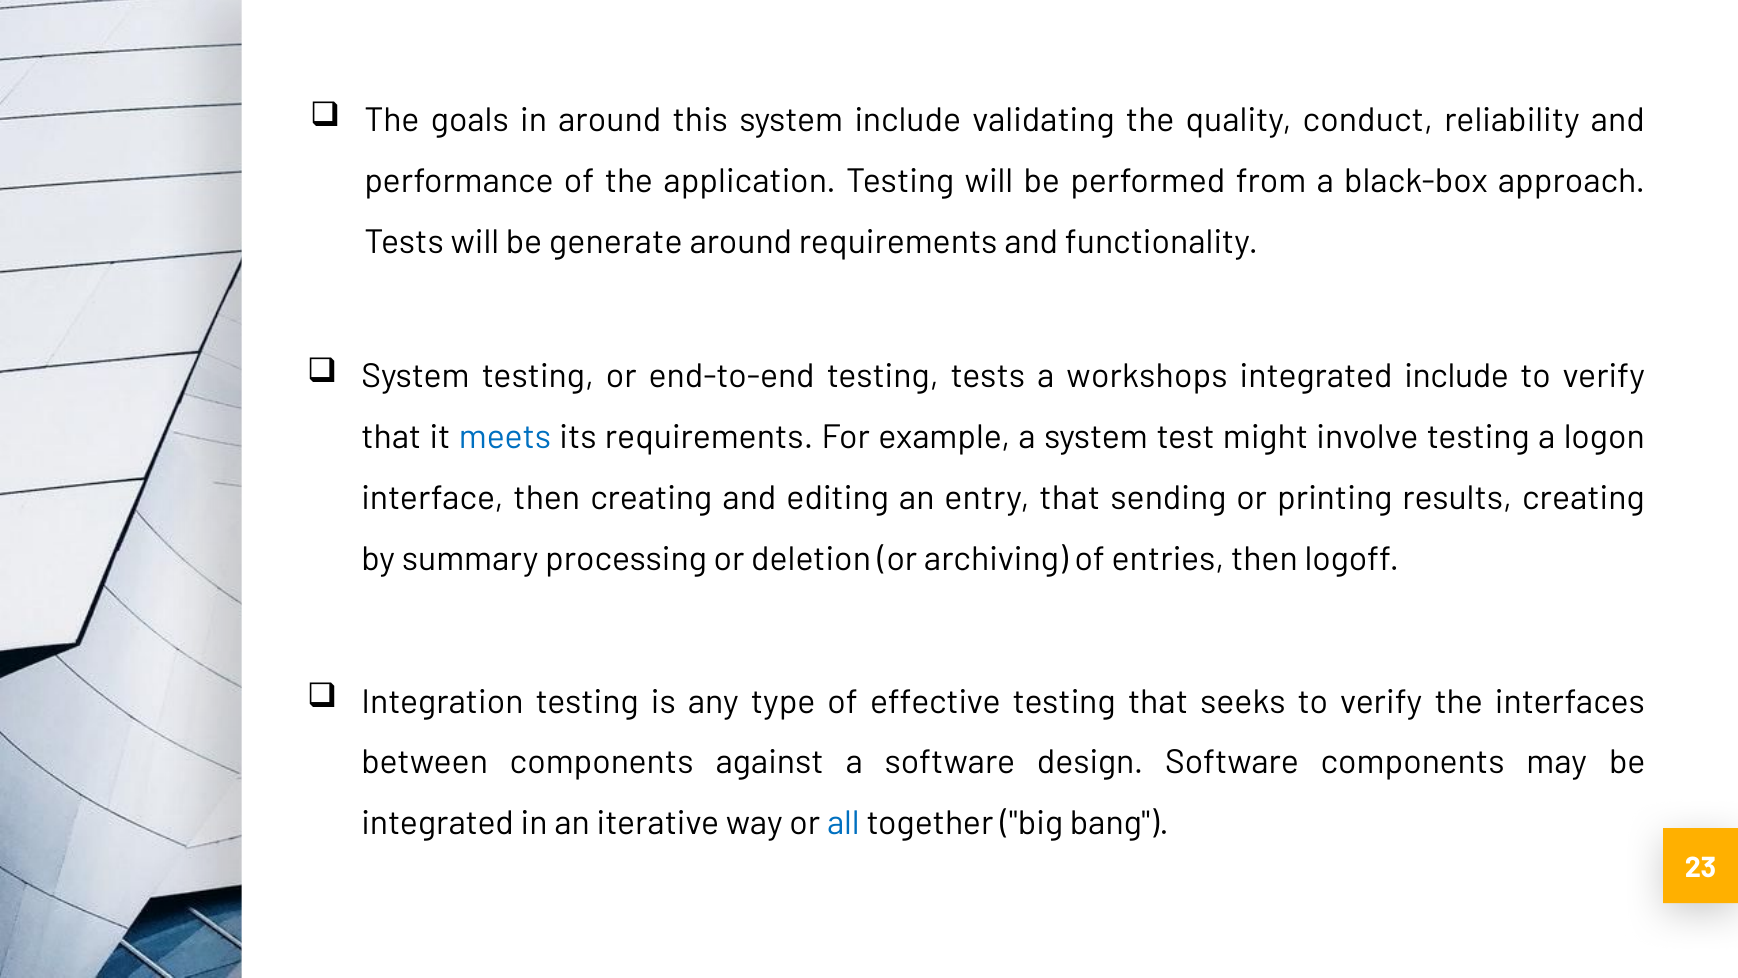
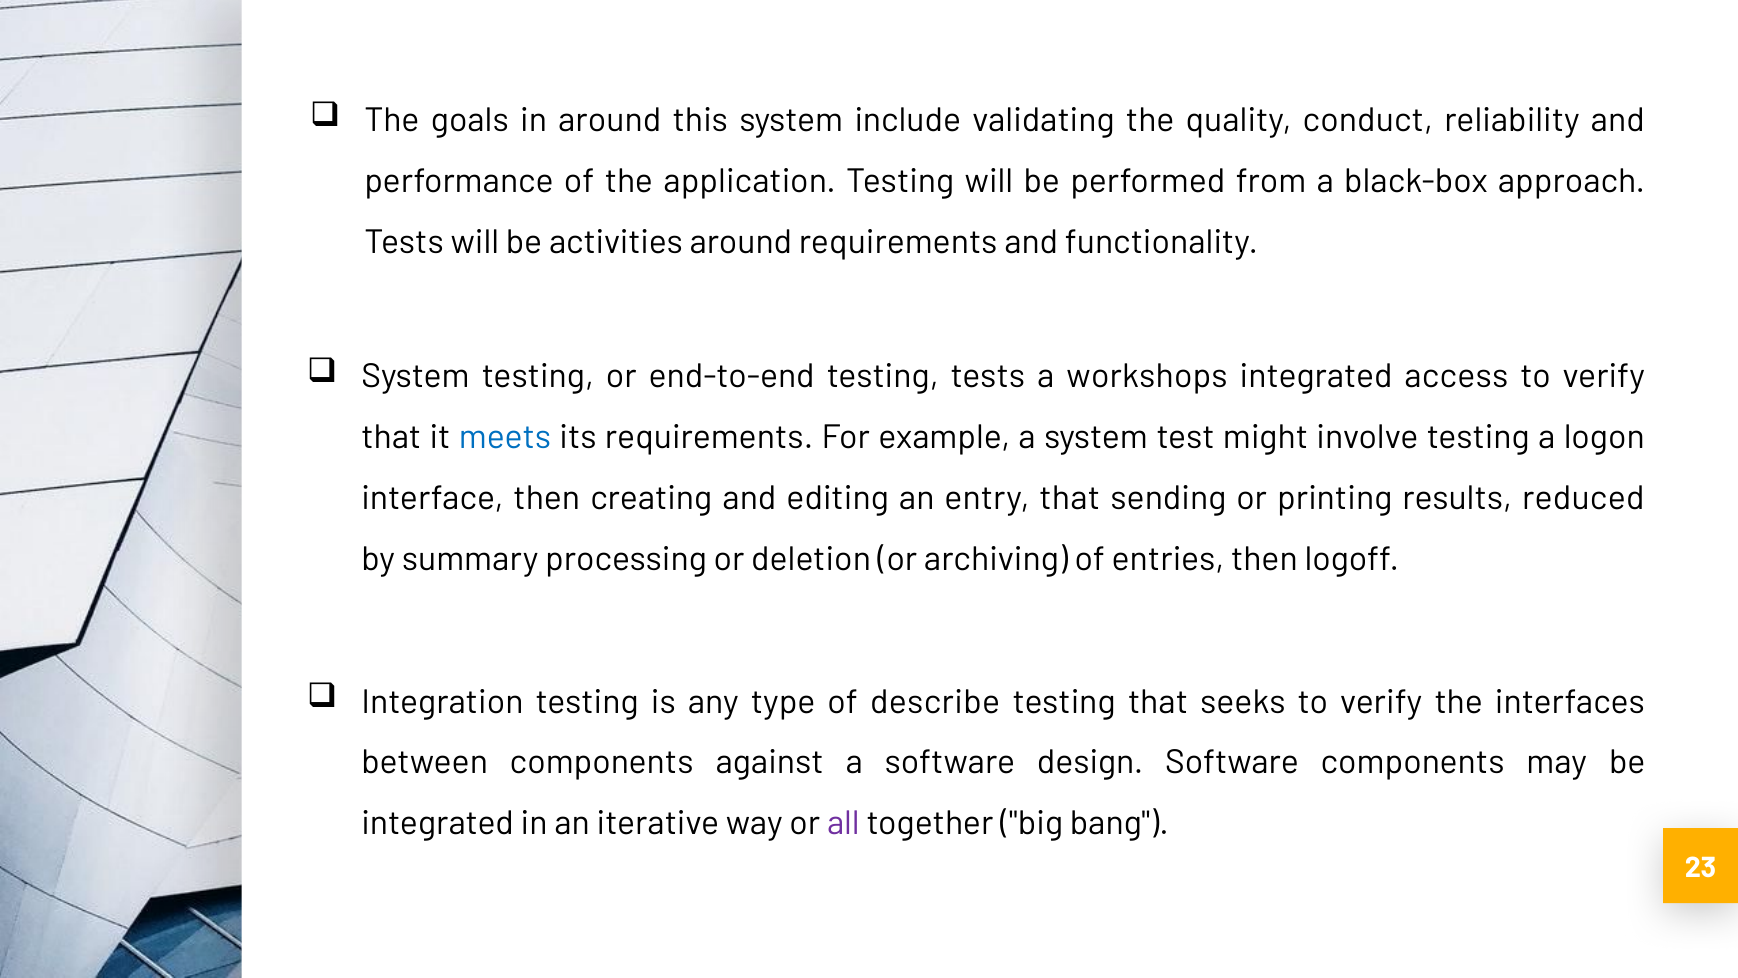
generate: generate -> activities
integrated include: include -> access
results creating: creating -> reduced
effective: effective -> describe
all colour: blue -> purple
